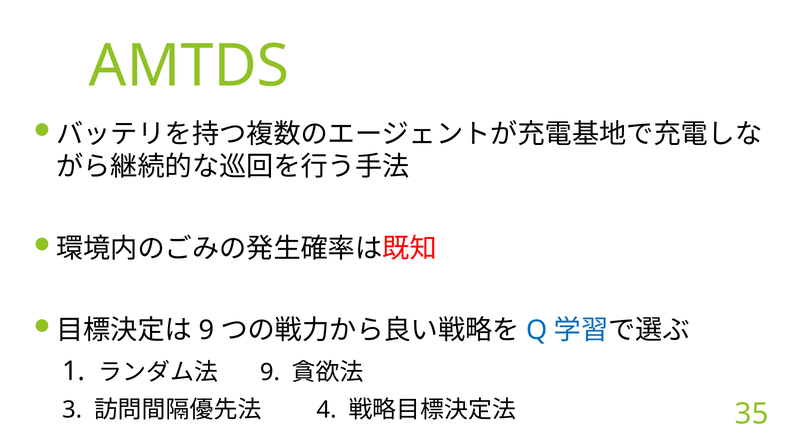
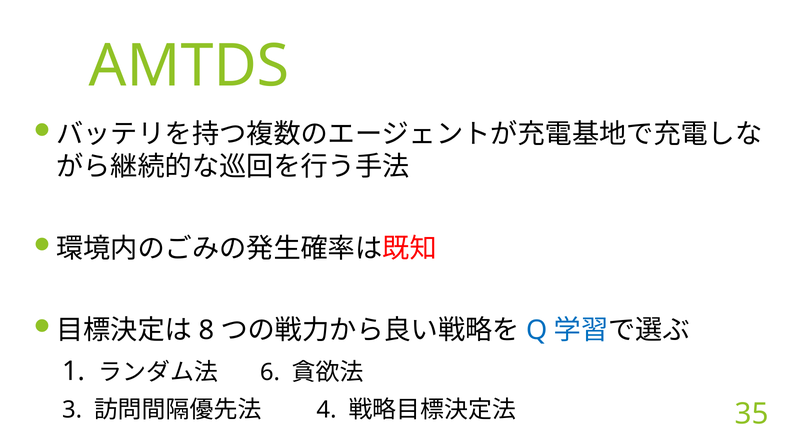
9 at (206, 330): 9 -> 8
9 at (270, 372): 9 -> 6
